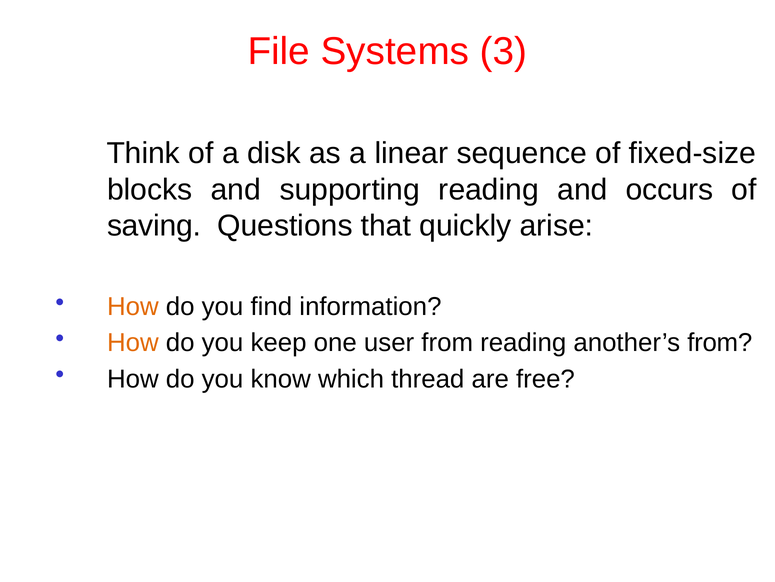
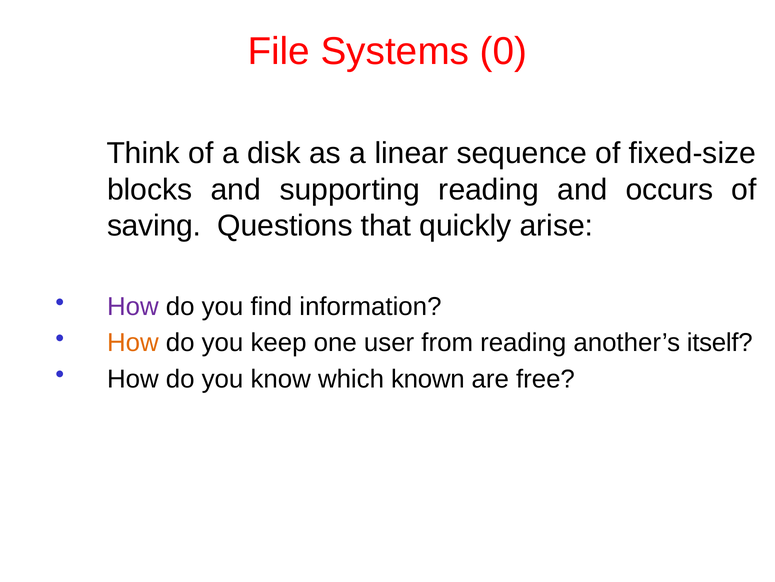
3: 3 -> 0
How at (133, 306) colour: orange -> purple
another’s from: from -> itself
thread: thread -> known
